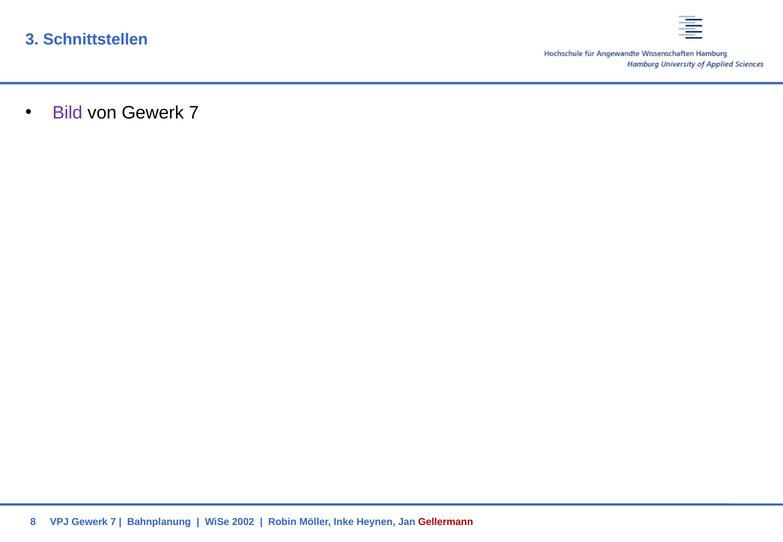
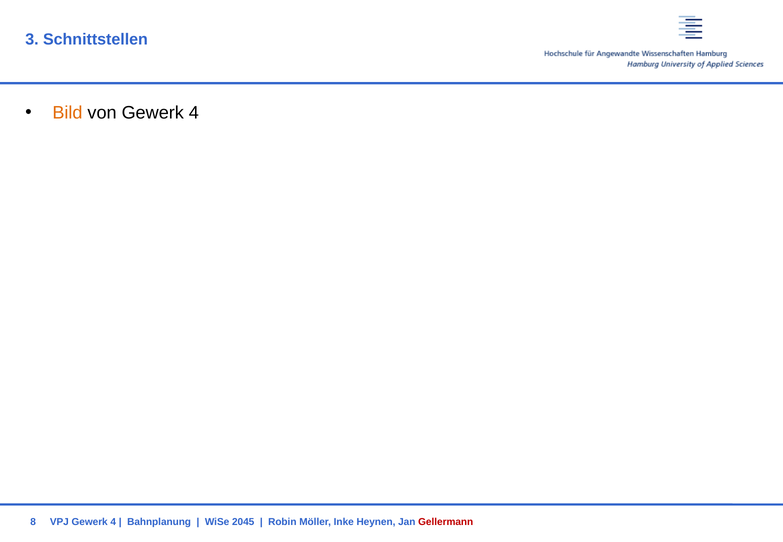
Bild colour: purple -> orange
von Gewerk 7: 7 -> 4
VPJ Gewerk 7: 7 -> 4
2002: 2002 -> 2045
